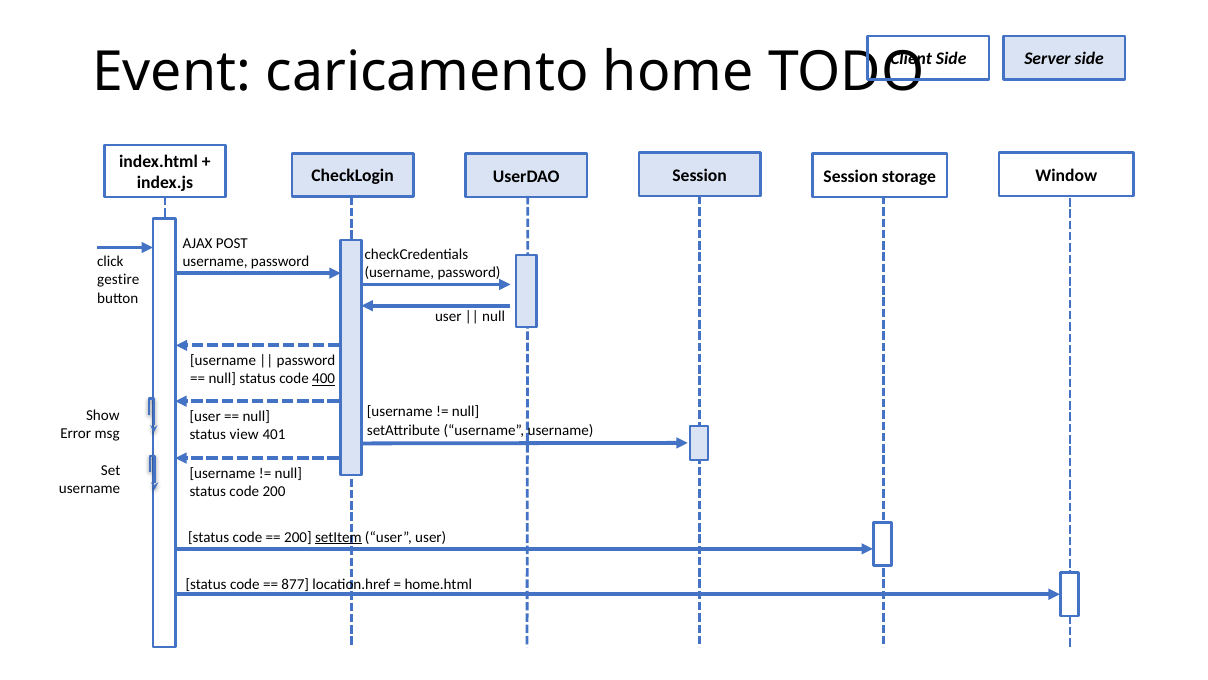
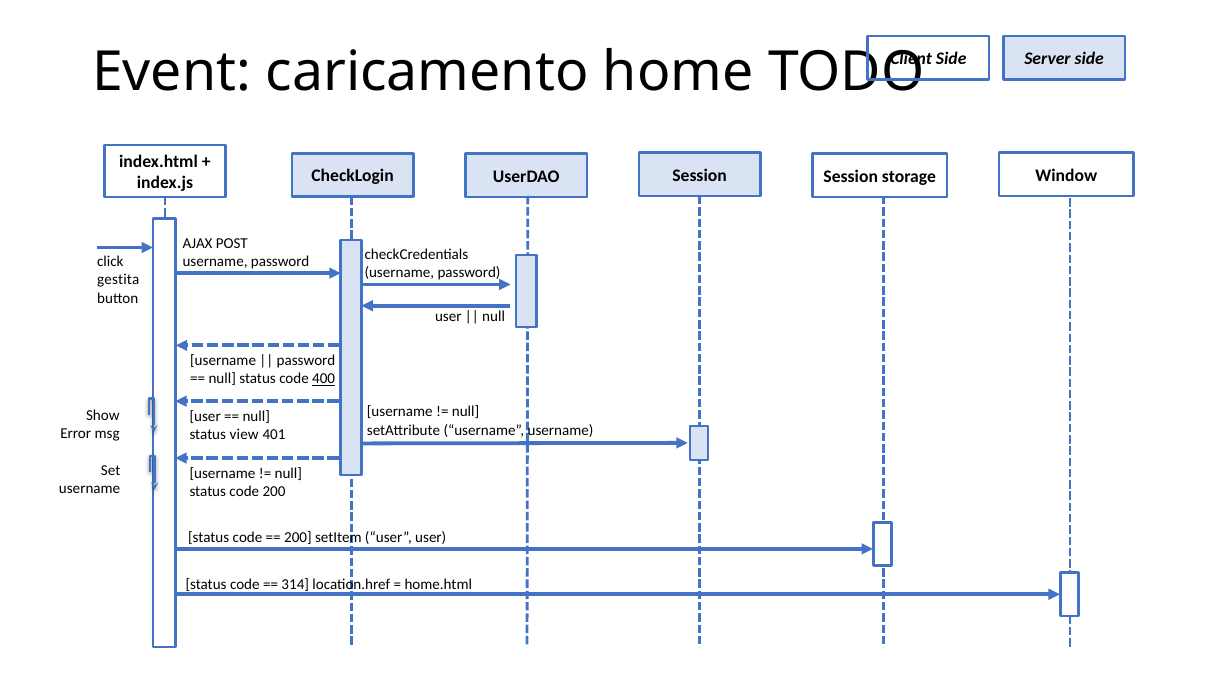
gestire: gestire -> gestita
setItem underline: present -> none
877: 877 -> 314
